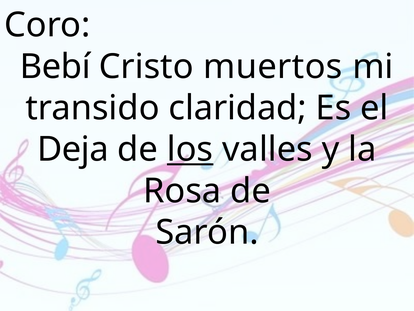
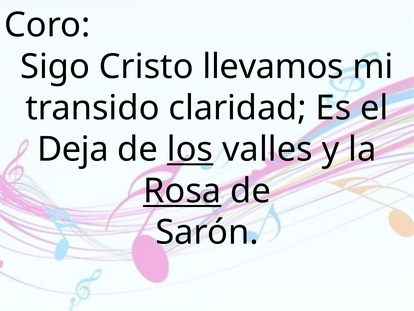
Bebí: Bebí -> Sigo
muertos: muertos -> llevamos
Rosa underline: none -> present
